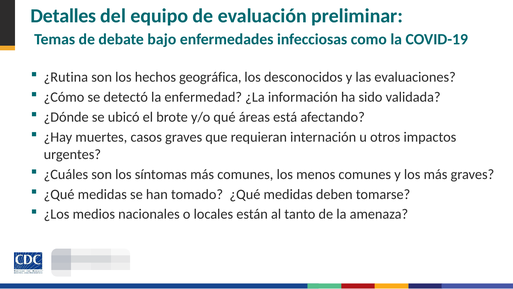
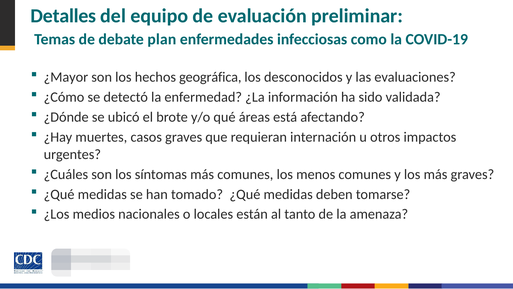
bajo: bajo -> plan
¿Rutina: ¿Rutina -> ¿Mayor
